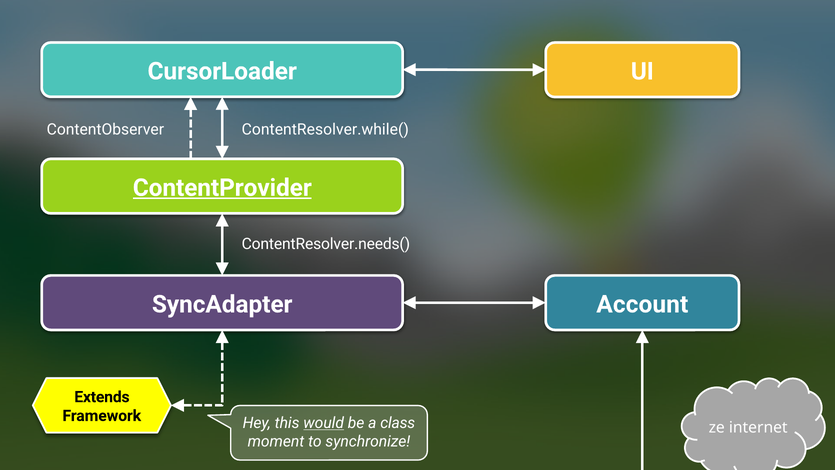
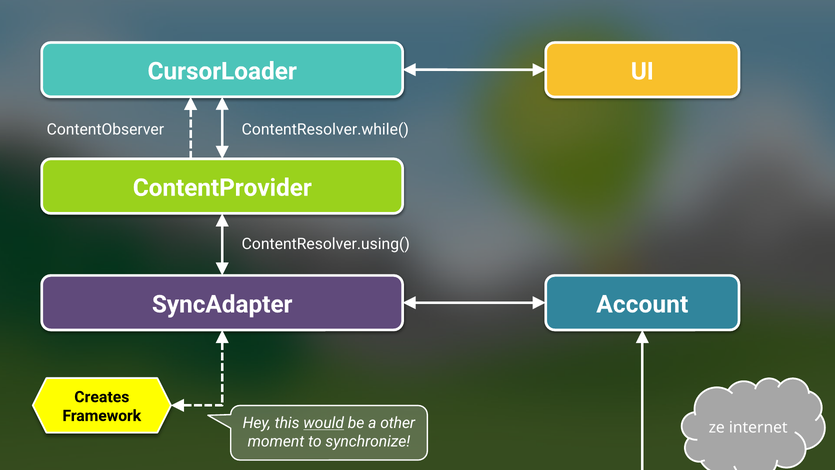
ContentProvider underline: present -> none
ContentResolver.needs(: ContentResolver.needs( -> ContentResolver.using(
Extends: Extends -> Creates
class: class -> other
